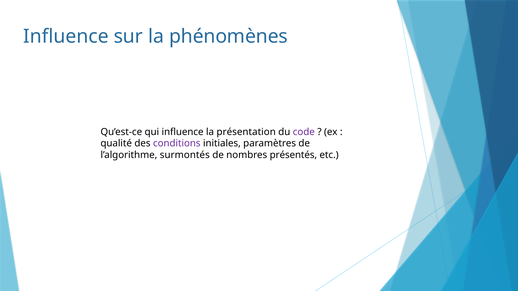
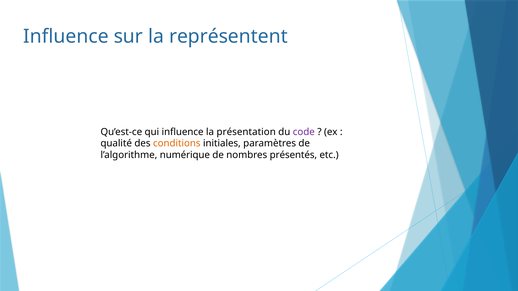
phénomènes: phénomènes -> représentent
conditions colour: purple -> orange
surmontés: surmontés -> numérique
